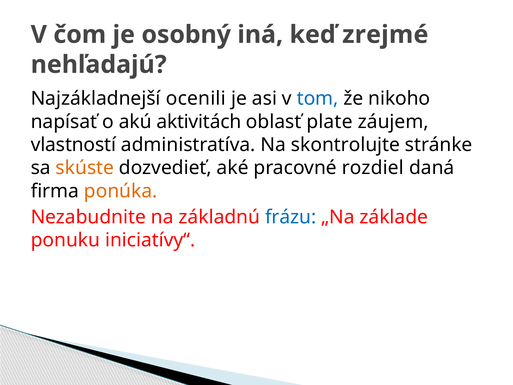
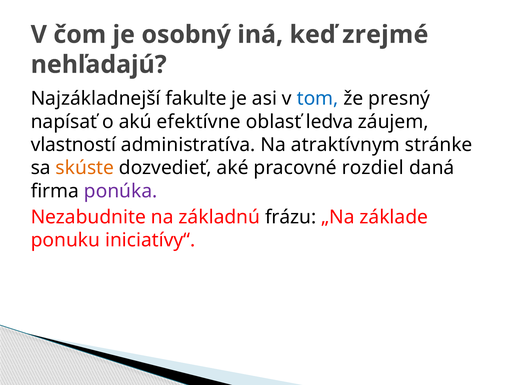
ocenili: ocenili -> fakulte
nikoho: nikoho -> presný
aktivitách: aktivitách -> efektívne
plate: plate -> ledva
skontrolujte: skontrolujte -> atraktívnym
ponúka colour: orange -> purple
frázu colour: blue -> black
